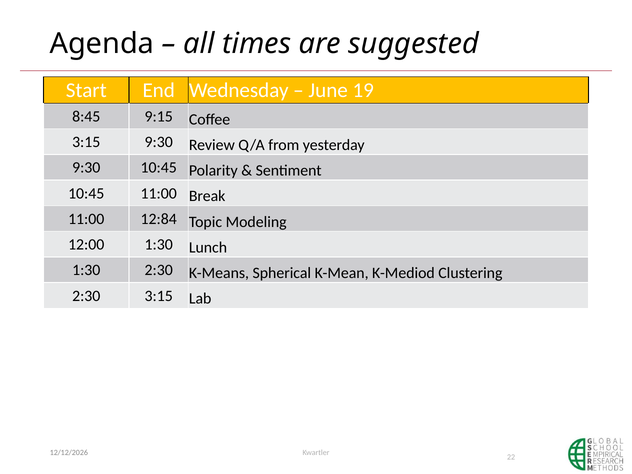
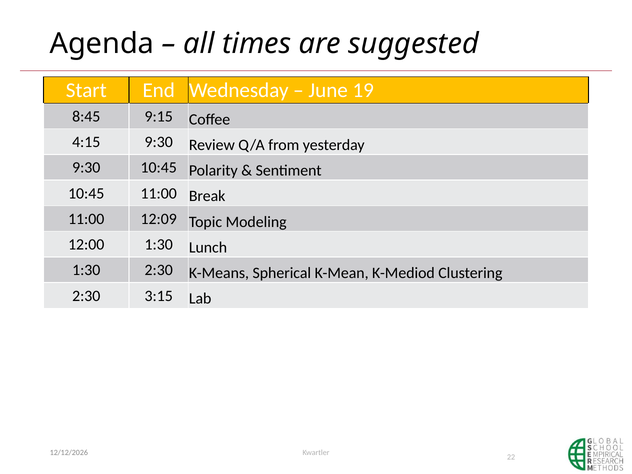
3:15 at (86, 142): 3:15 -> 4:15
12:84: 12:84 -> 12:09
